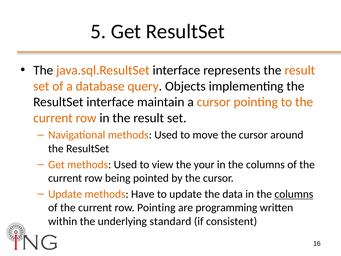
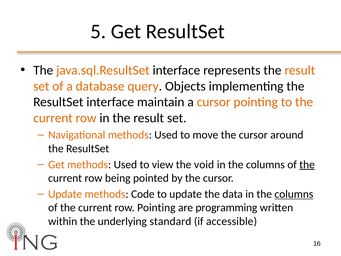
your: your -> void
the at (307, 164) underline: none -> present
Have: Have -> Code
consistent: consistent -> accessible
